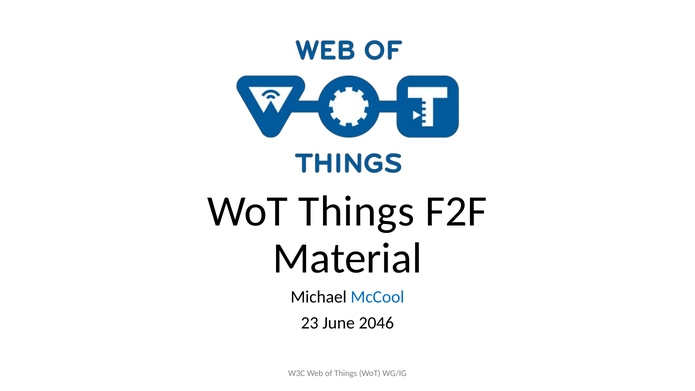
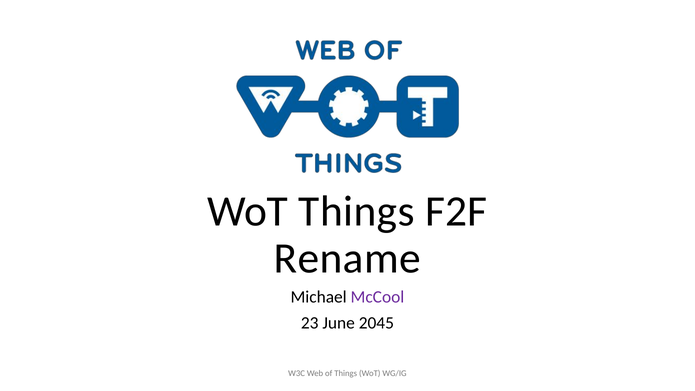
Material: Material -> Rename
McCool colour: blue -> purple
2046: 2046 -> 2045
